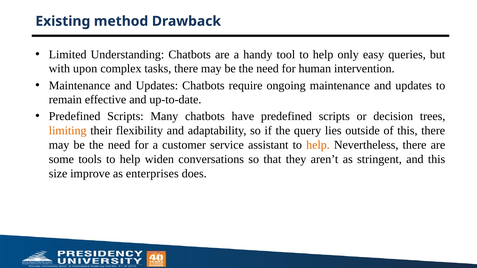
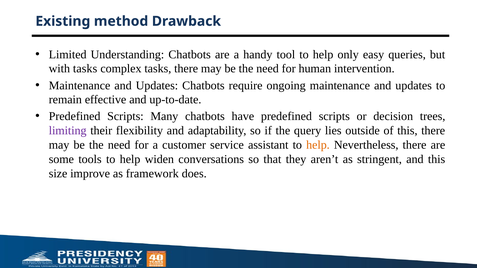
with upon: upon -> tasks
limiting colour: orange -> purple
enterprises: enterprises -> framework
